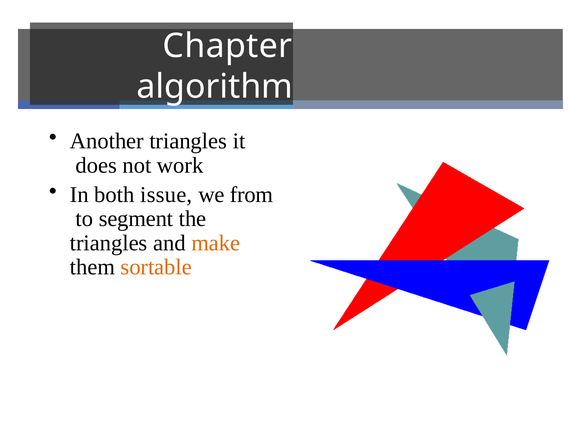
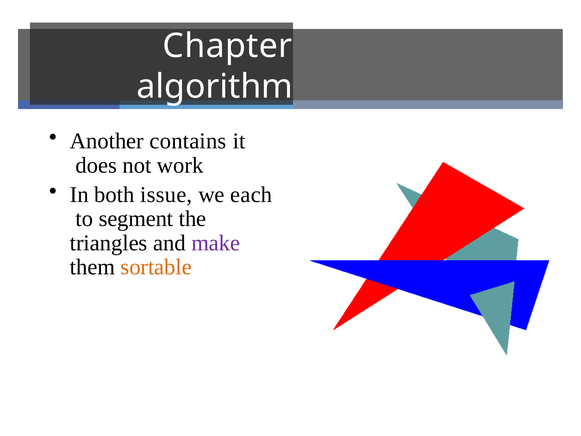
Another triangles: triangles -> contains
from: from -> each
make colour: orange -> purple
